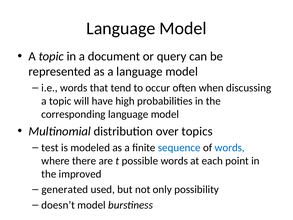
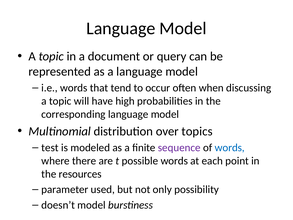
sequence colour: blue -> purple
improved: improved -> resources
generated: generated -> parameter
